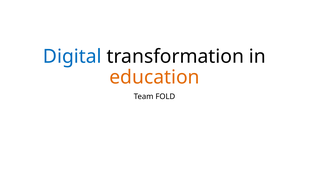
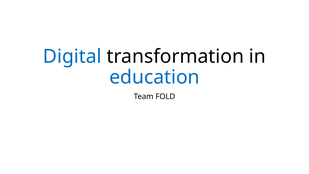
education colour: orange -> blue
